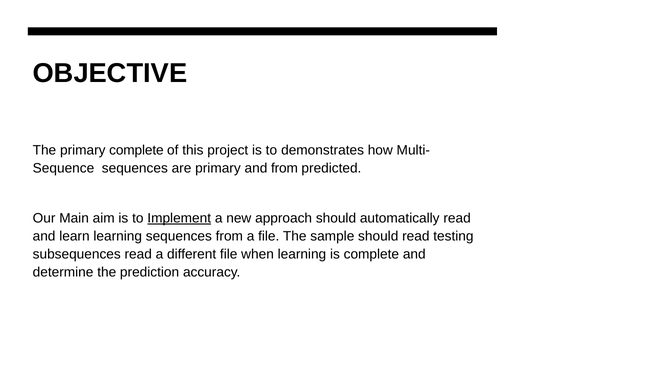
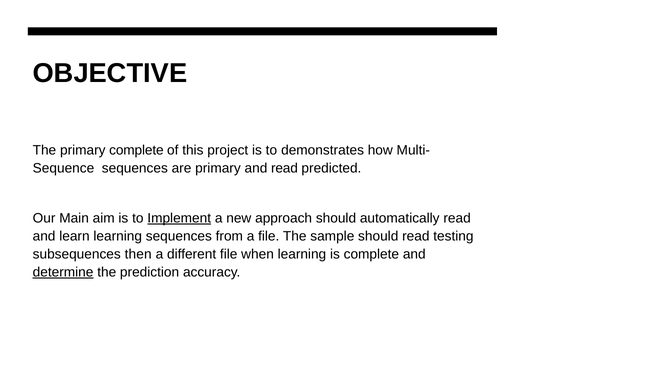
and from: from -> read
subsequences read: read -> then
determine underline: none -> present
